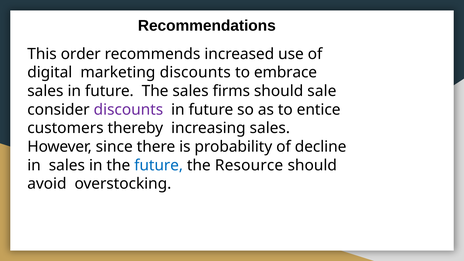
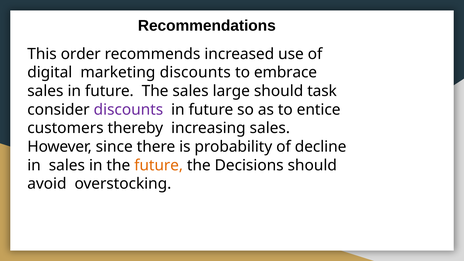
firms: firms -> large
sale: sale -> task
future at (159, 165) colour: blue -> orange
Resource: Resource -> Decisions
